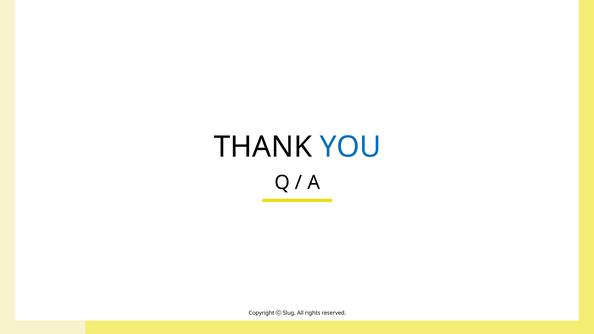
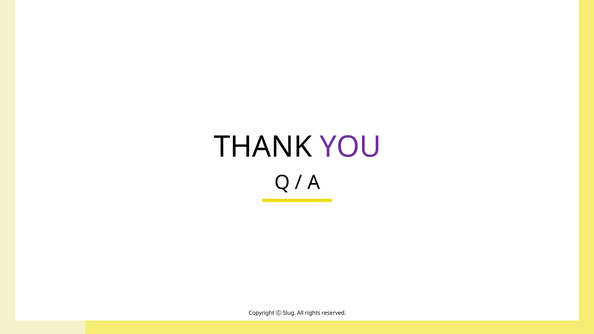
YOU colour: blue -> purple
